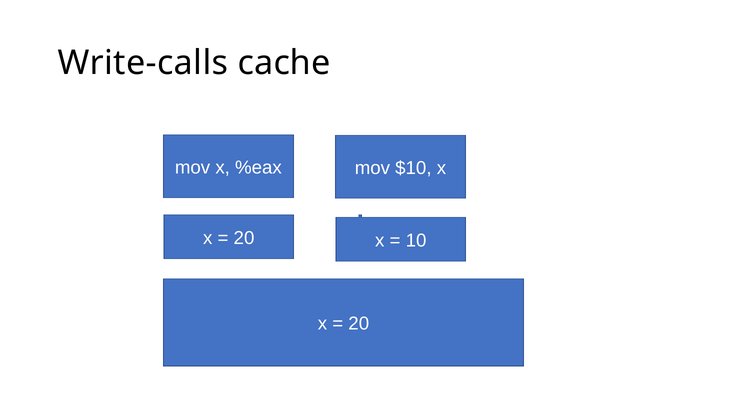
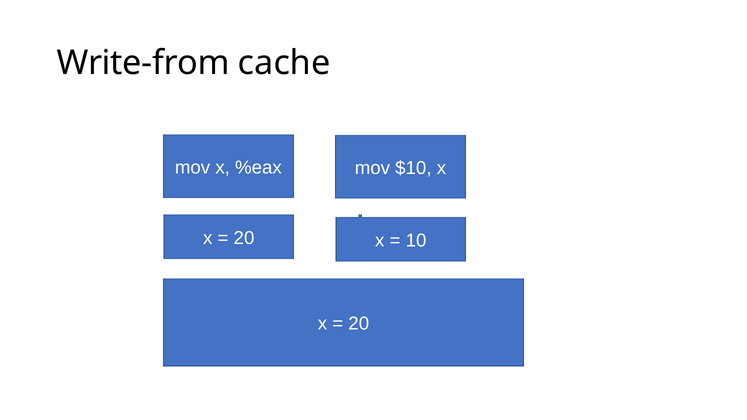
Write-calls: Write-calls -> Write-from
